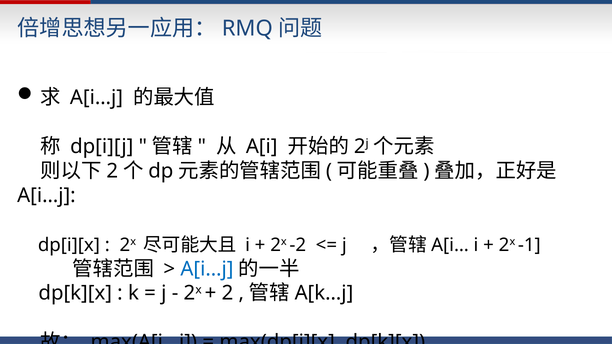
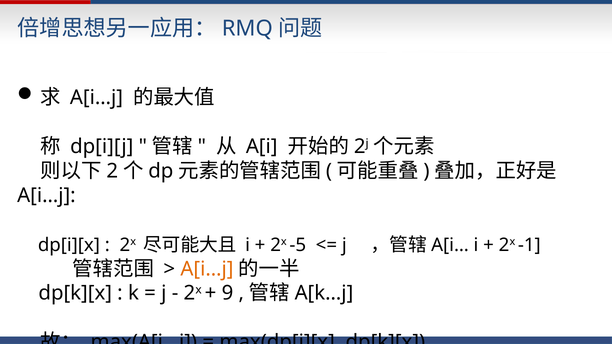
-2: -2 -> -5
A[i…j at (207, 269) colour: blue -> orange
2 at (227, 293): 2 -> 9
